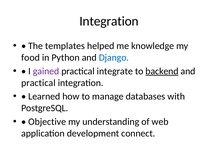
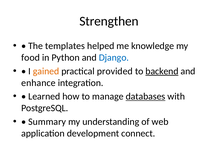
Integration at (109, 21): Integration -> Strengthen
gained colour: purple -> orange
integrate: integrate -> provided
practical at (38, 83): practical -> enhance
databases underline: none -> present
Objective: Objective -> Summary
